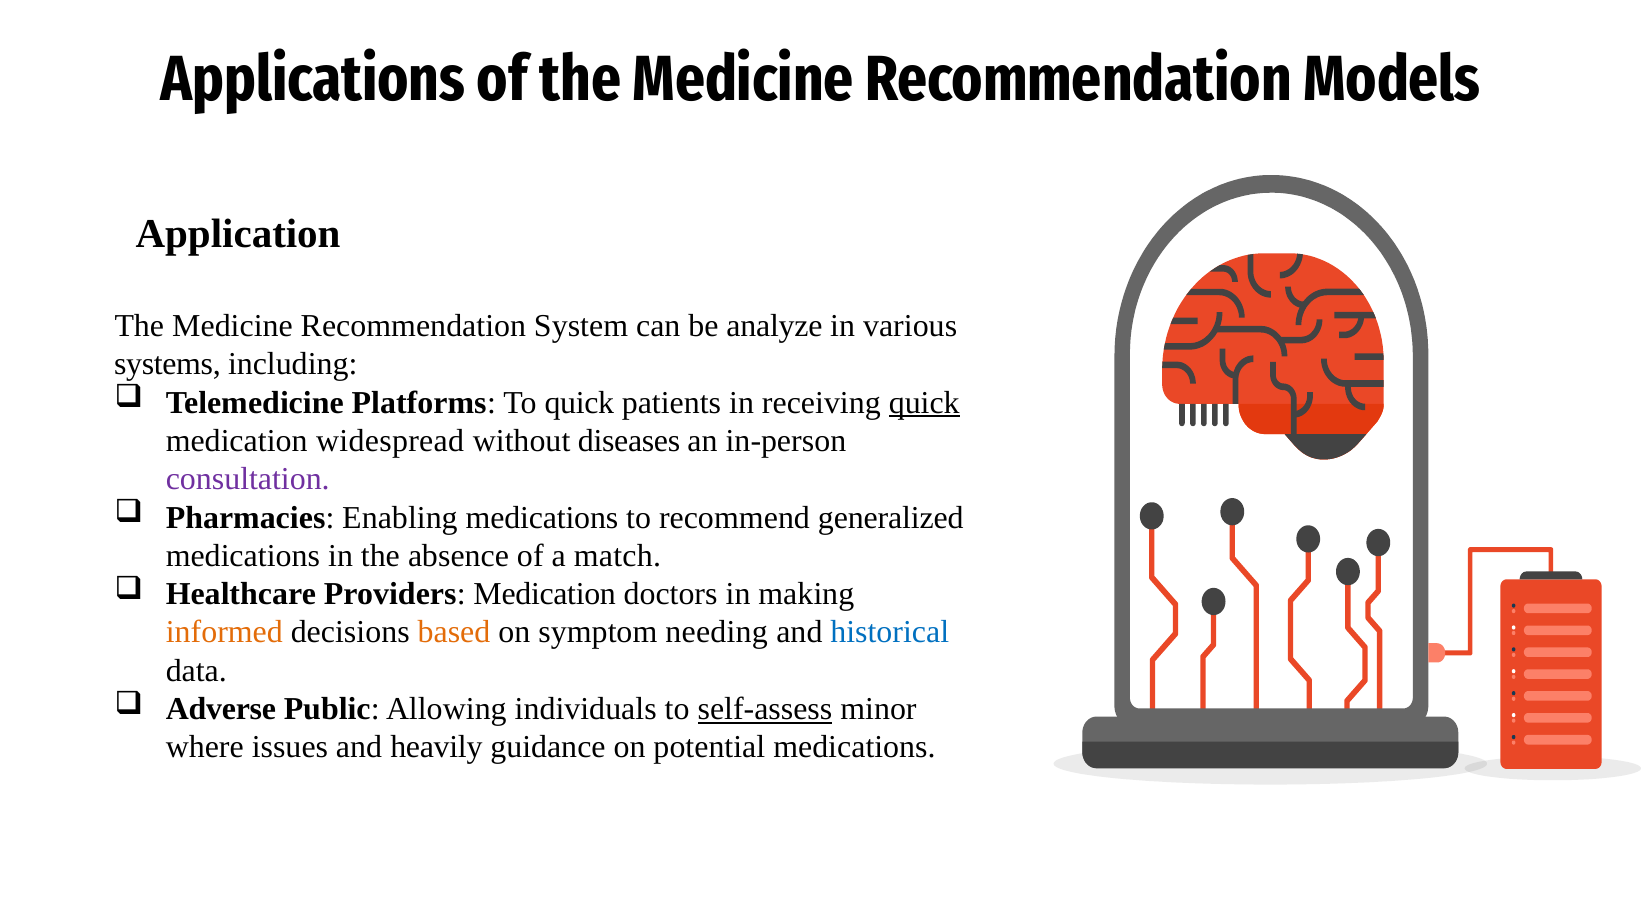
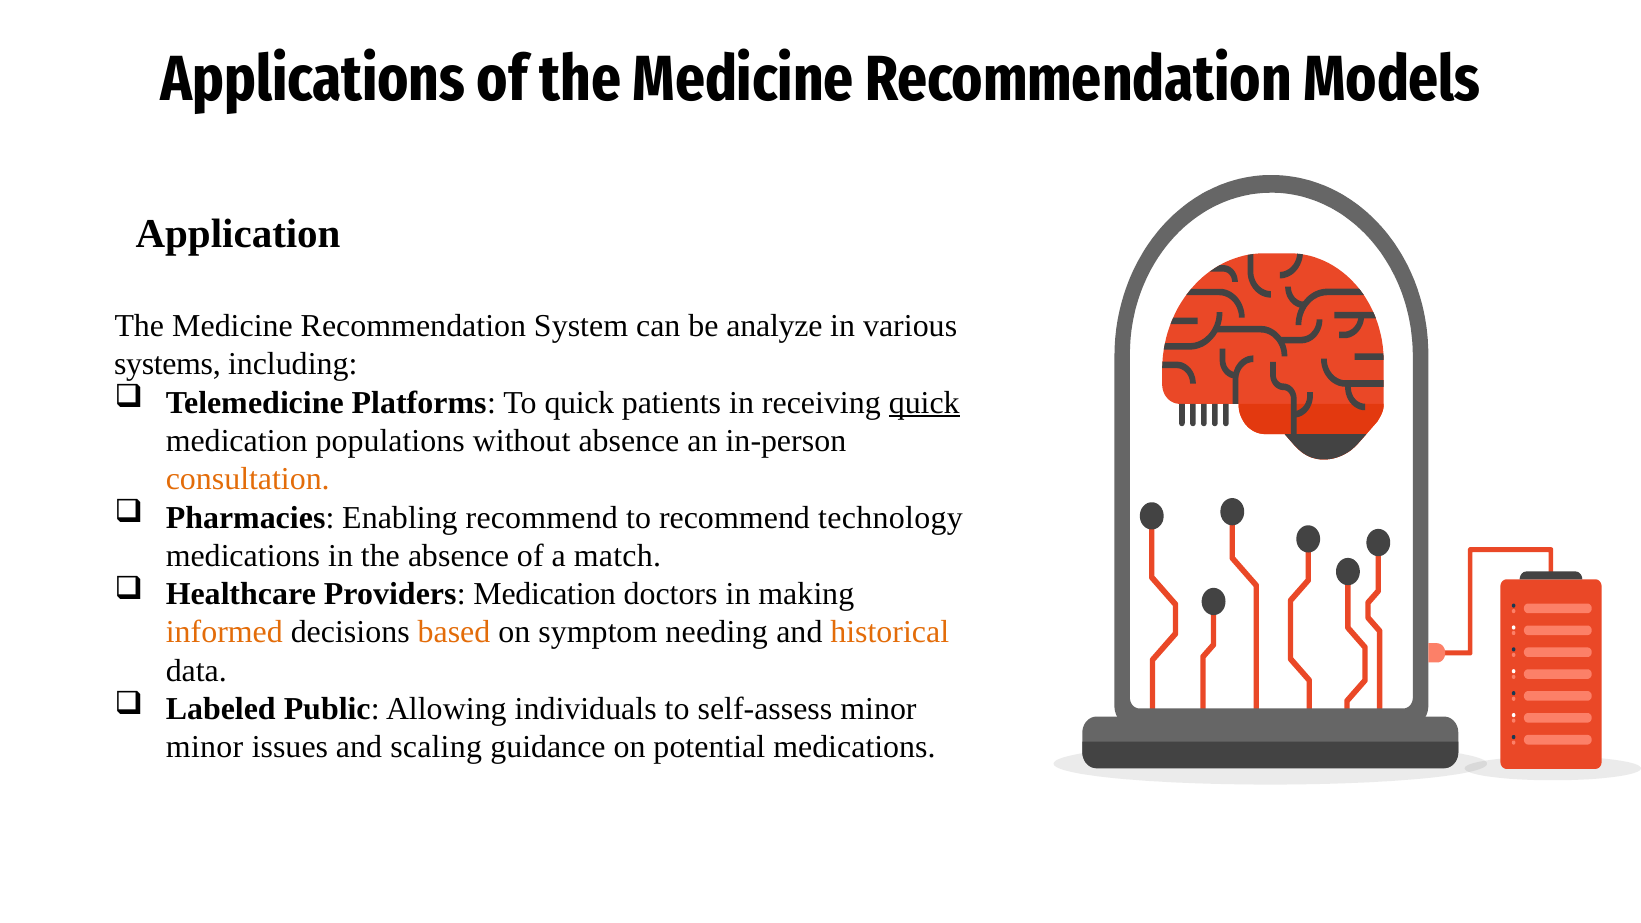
widespread: widespread -> populations
without diseases: diseases -> absence
consultation colour: purple -> orange
Enabling medications: medications -> recommend
generalized: generalized -> technology
historical colour: blue -> orange
Adverse: Adverse -> Labeled
self-assess underline: present -> none
where at (205, 747): where -> minor
heavily: heavily -> scaling
